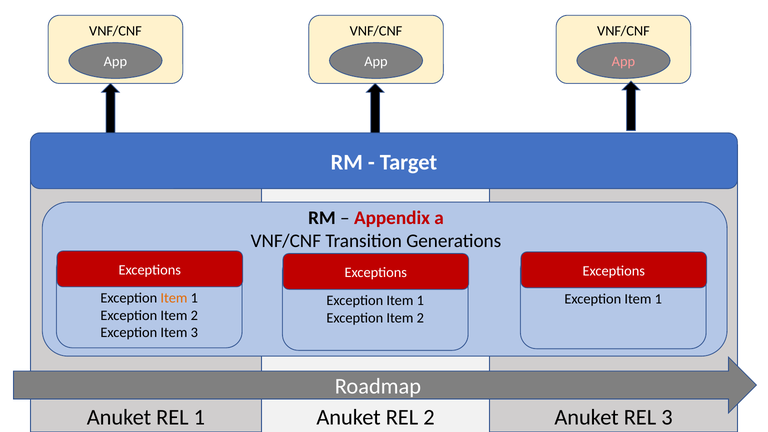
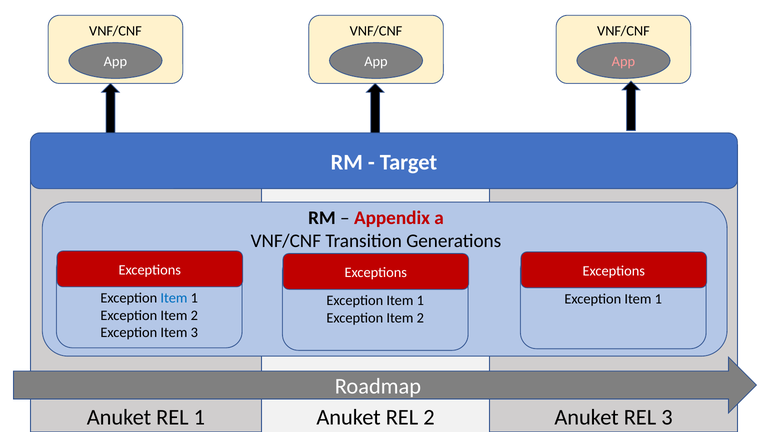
Item at (174, 298) colour: orange -> blue
